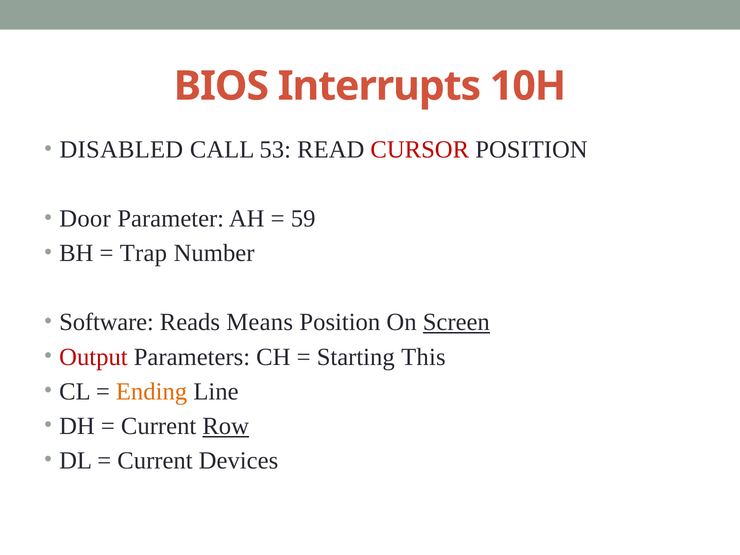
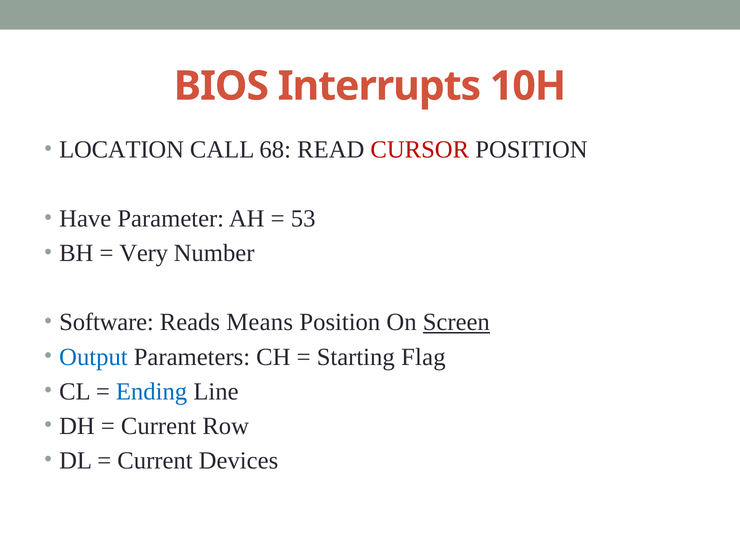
DISABLED: DISABLED -> LOCATION
53: 53 -> 68
Door: Door -> Have
59: 59 -> 53
Trap: Trap -> Very
Output colour: red -> blue
This: This -> Flag
Ending colour: orange -> blue
Row underline: present -> none
